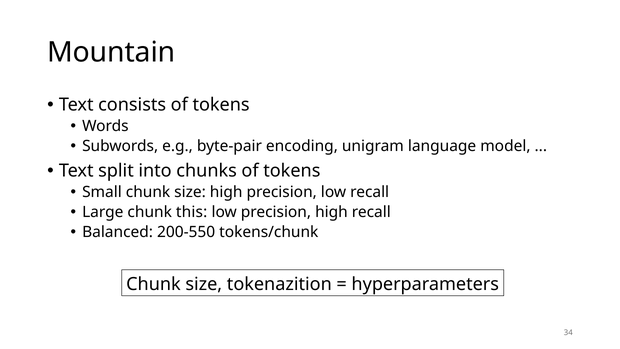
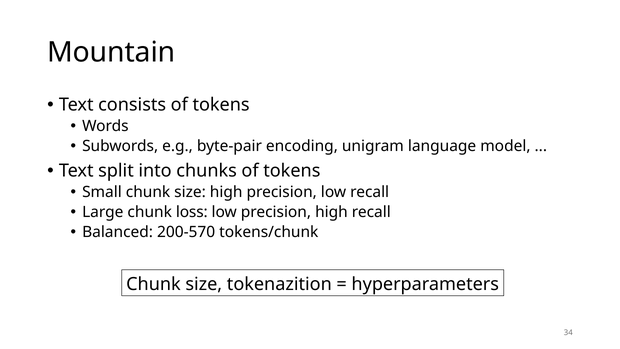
this: this -> loss
200-550: 200-550 -> 200-570
